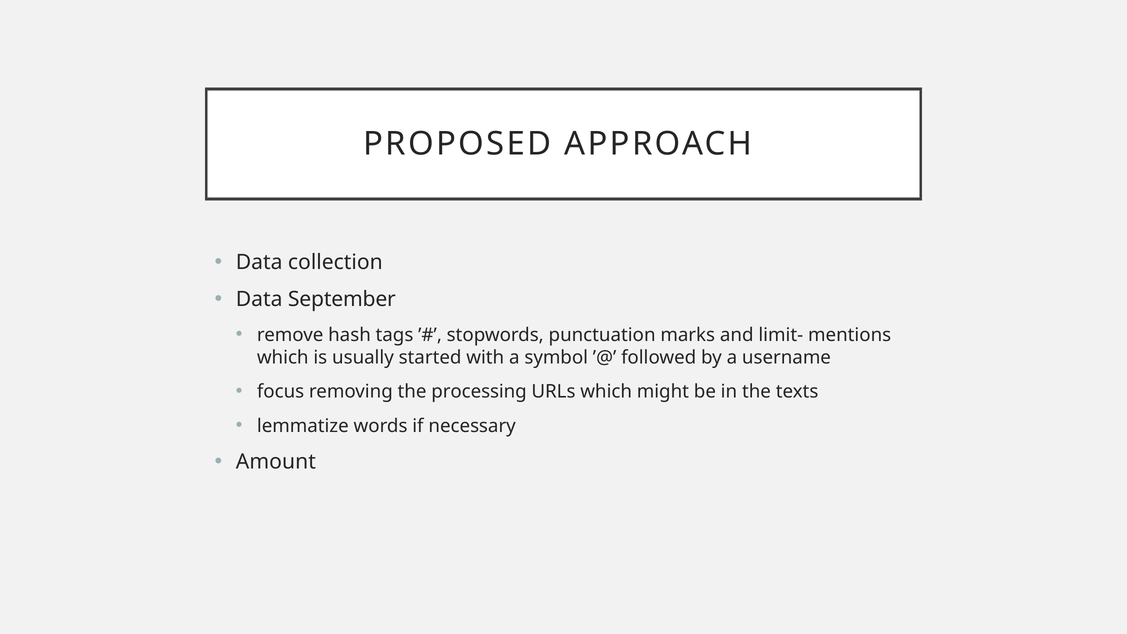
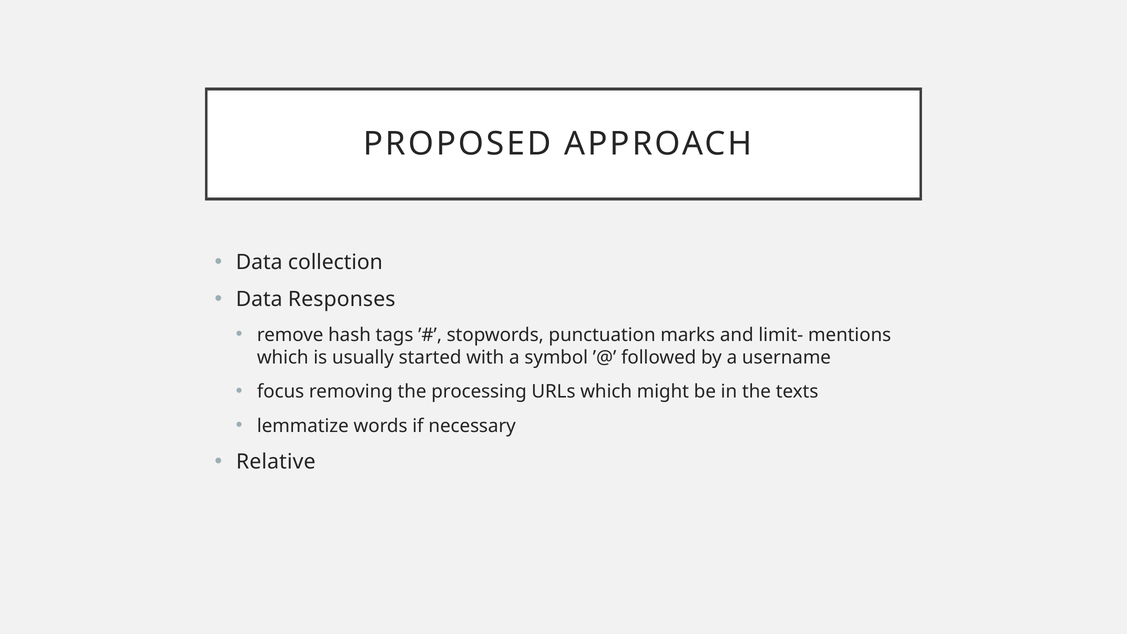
September: September -> Responses
Amount: Amount -> Relative
